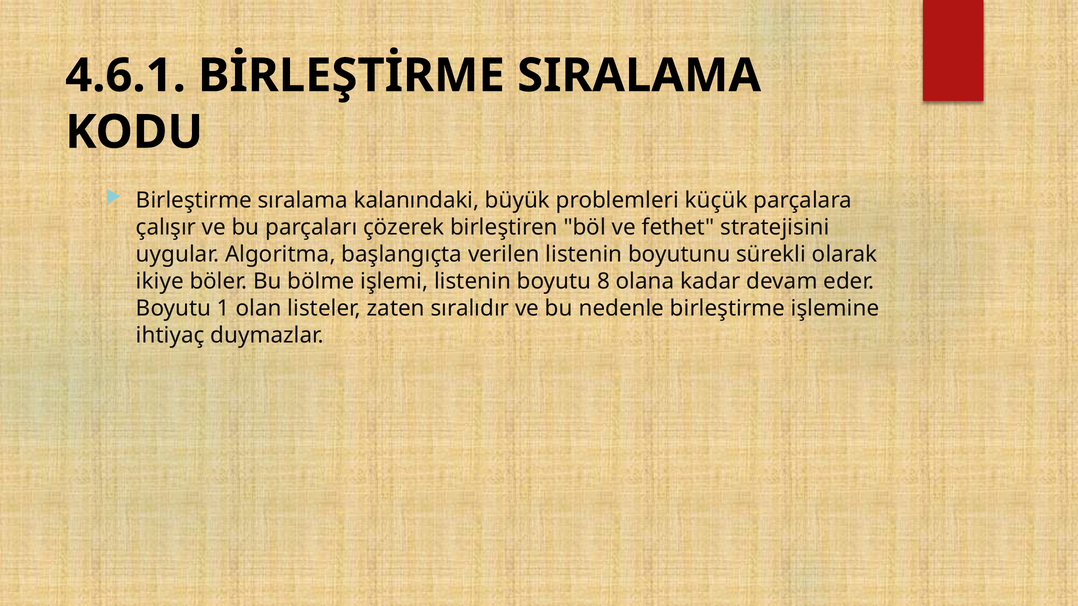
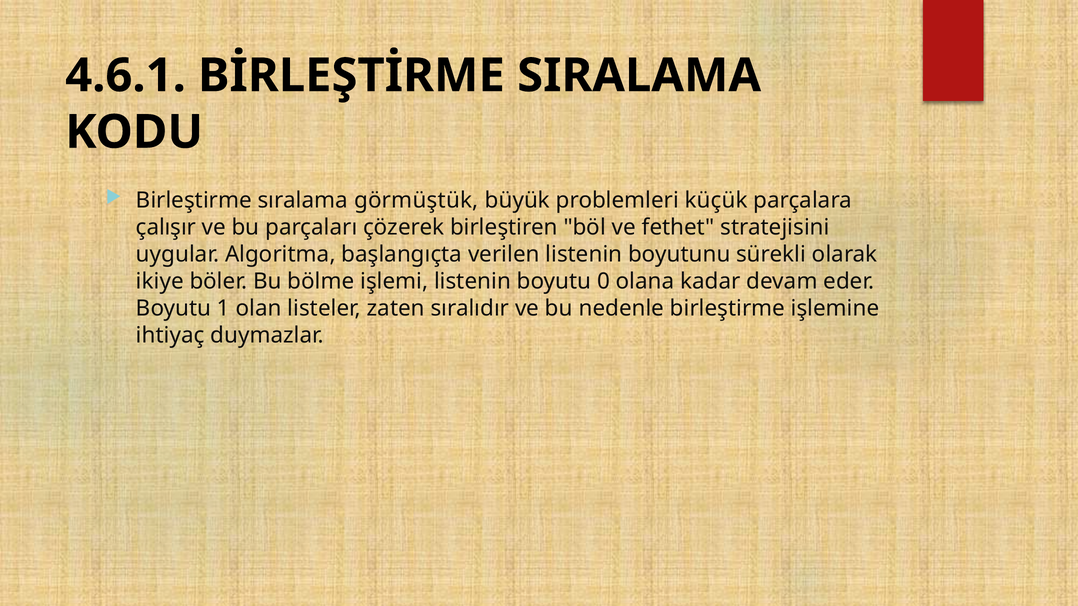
kalanındaki: kalanındaki -> görmüştük
8: 8 -> 0
